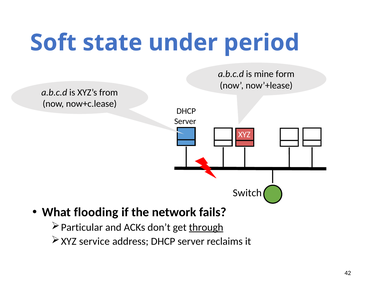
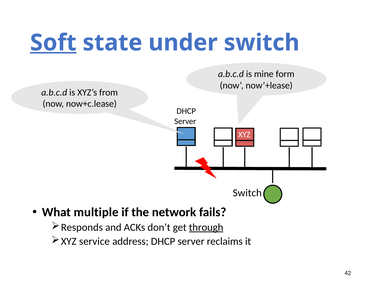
Soft underline: none -> present
under period: period -> switch
flooding: flooding -> multiple
Particular: Particular -> Responds
